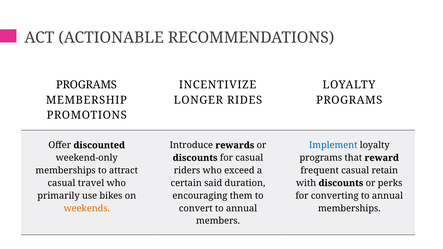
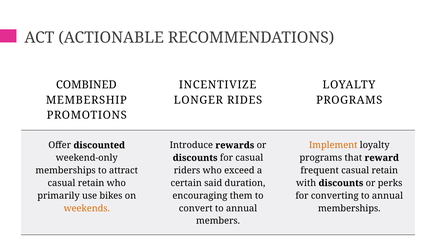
PROGRAMS at (86, 85): PROGRAMS -> COMBINED
Implement colour: blue -> orange
travel at (91, 183): travel -> retain
